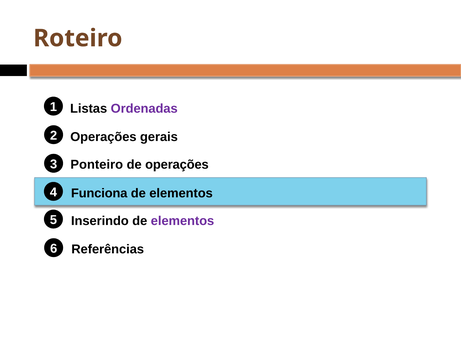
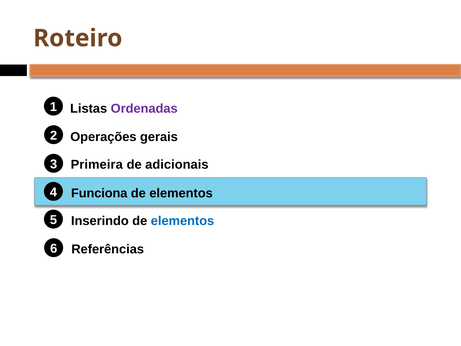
Ponteiro: Ponteiro -> Primeira
de operações: operações -> adicionais
elementos at (183, 221) colour: purple -> blue
